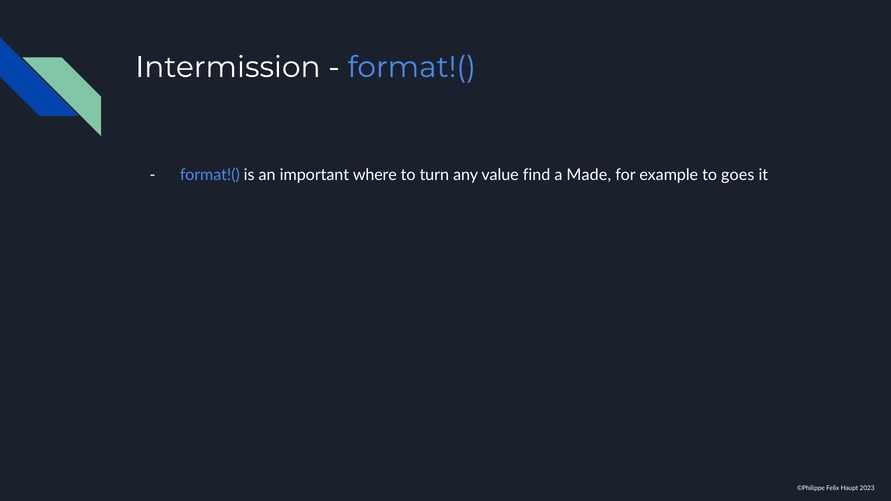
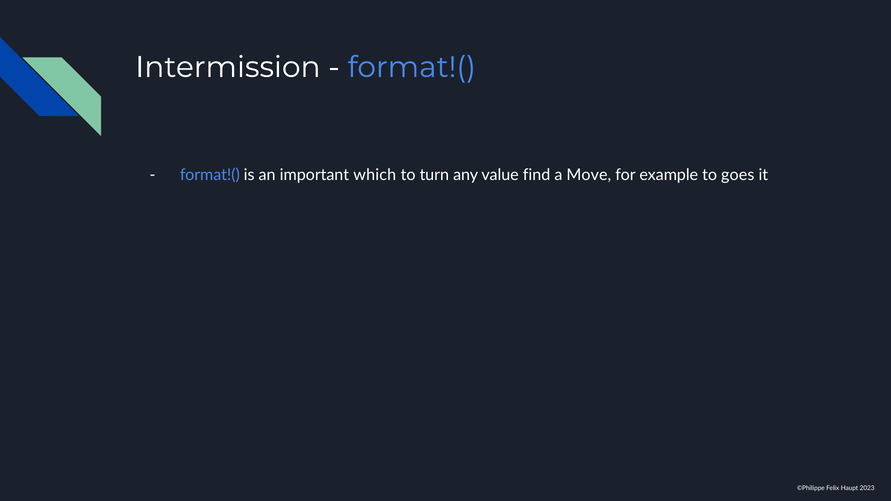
where: where -> which
Made: Made -> Move
